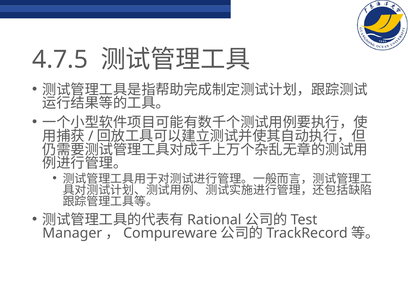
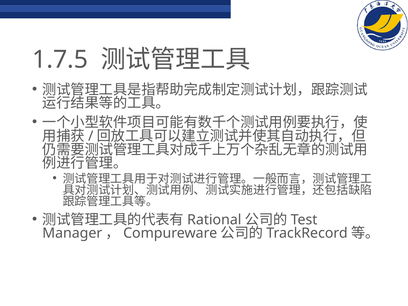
4.7.5: 4.7.5 -> 1.7.5
